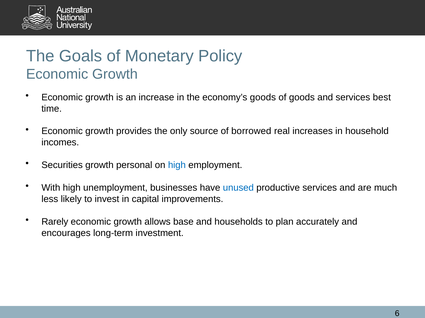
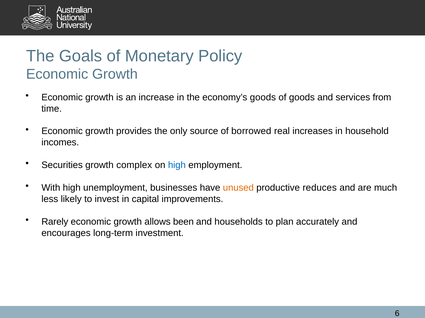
best: best -> from
personal: personal -> complex
unused colour: blue -> orange
productive services: services -> reduces
base: base -> been
